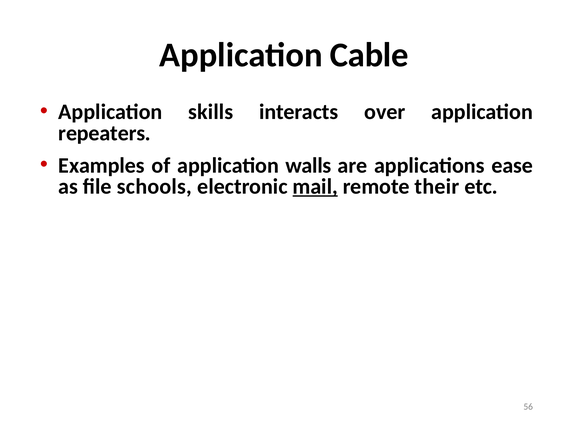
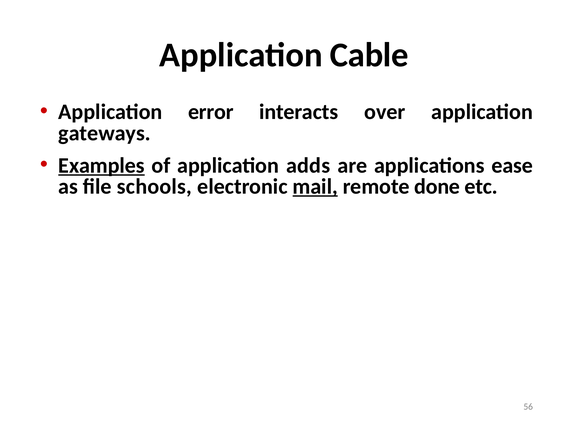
skills: skills -> error
repeaters: repeaters -> gateways
Examples underline: none -> present
walls: walls -> adds
their: their -> done
